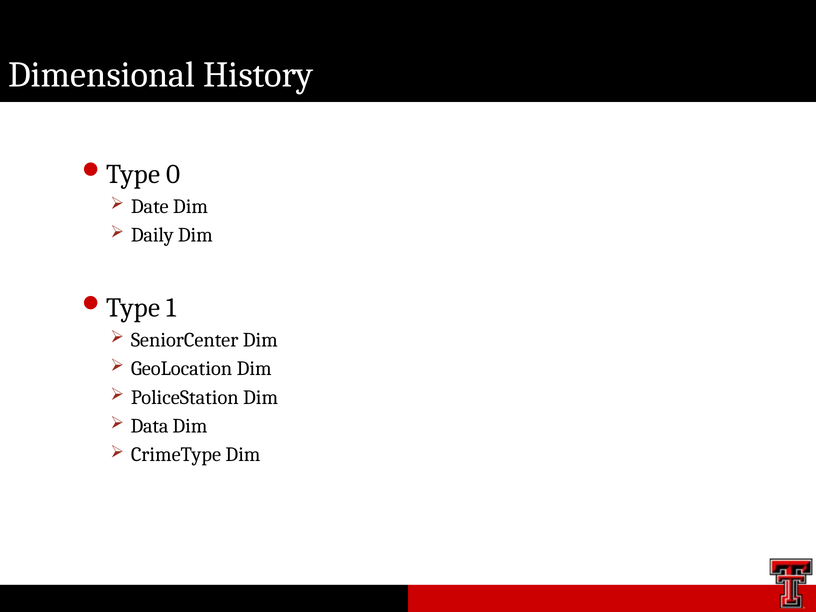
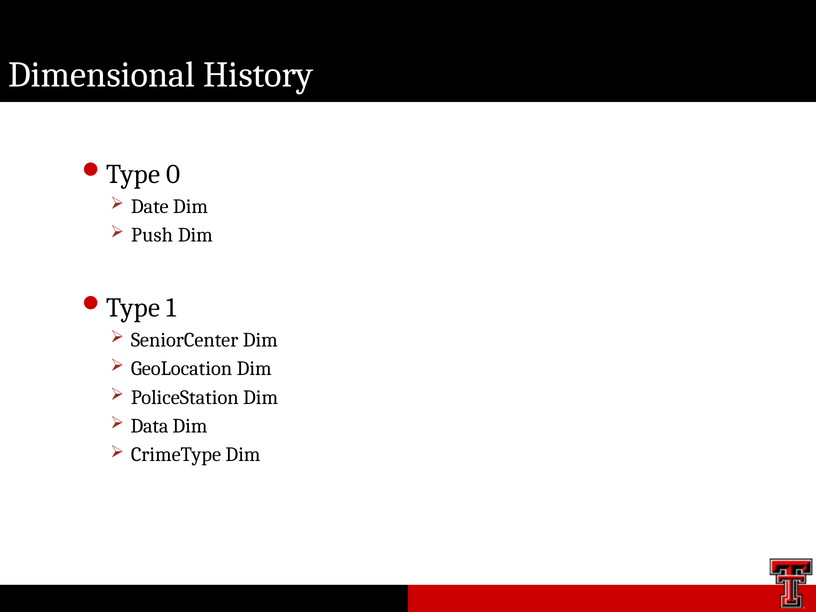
Daily: Daily -> Push
